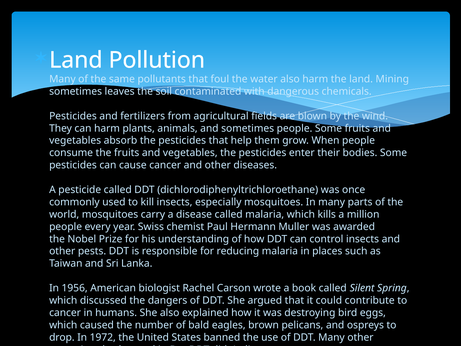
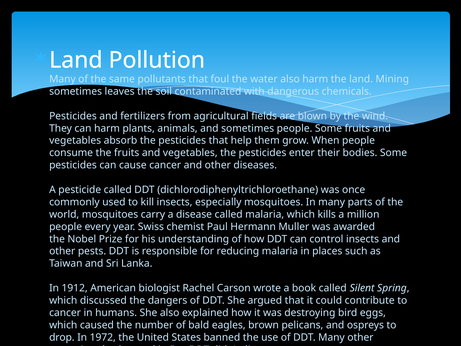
1956: 1956 -> 1912
